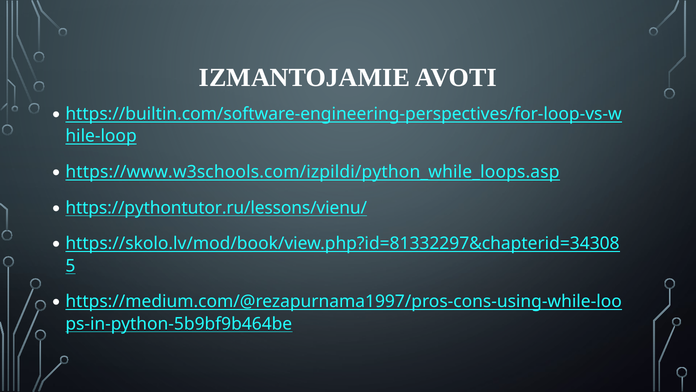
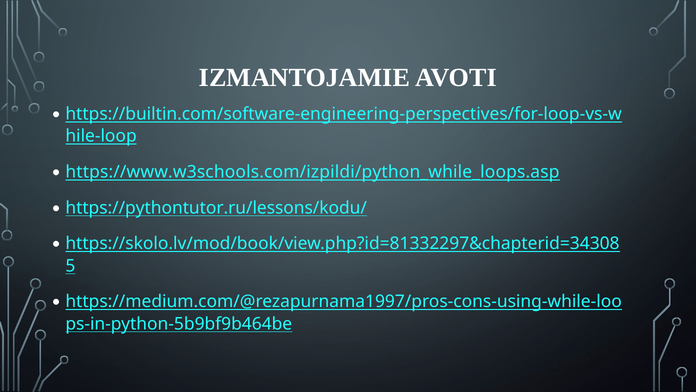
https://pythontutor.ru/lessons/vienu/: https://pythontutor.ru/lessons/vienu/ -> https://pythontutor.ru/lessons/kodu/
